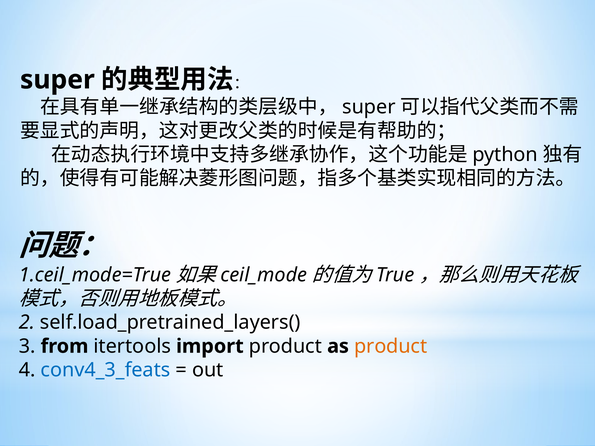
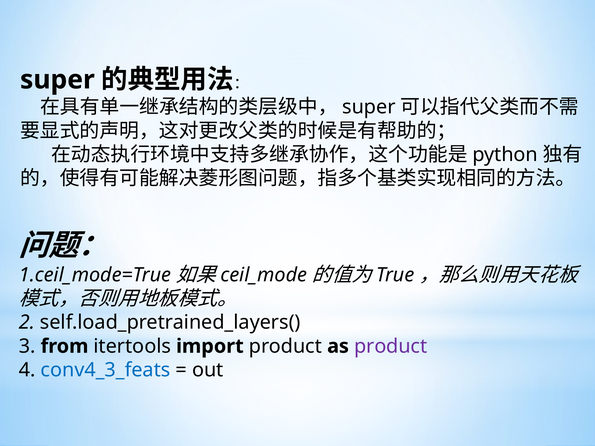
product at (391, 346) colour: orange -> purple
